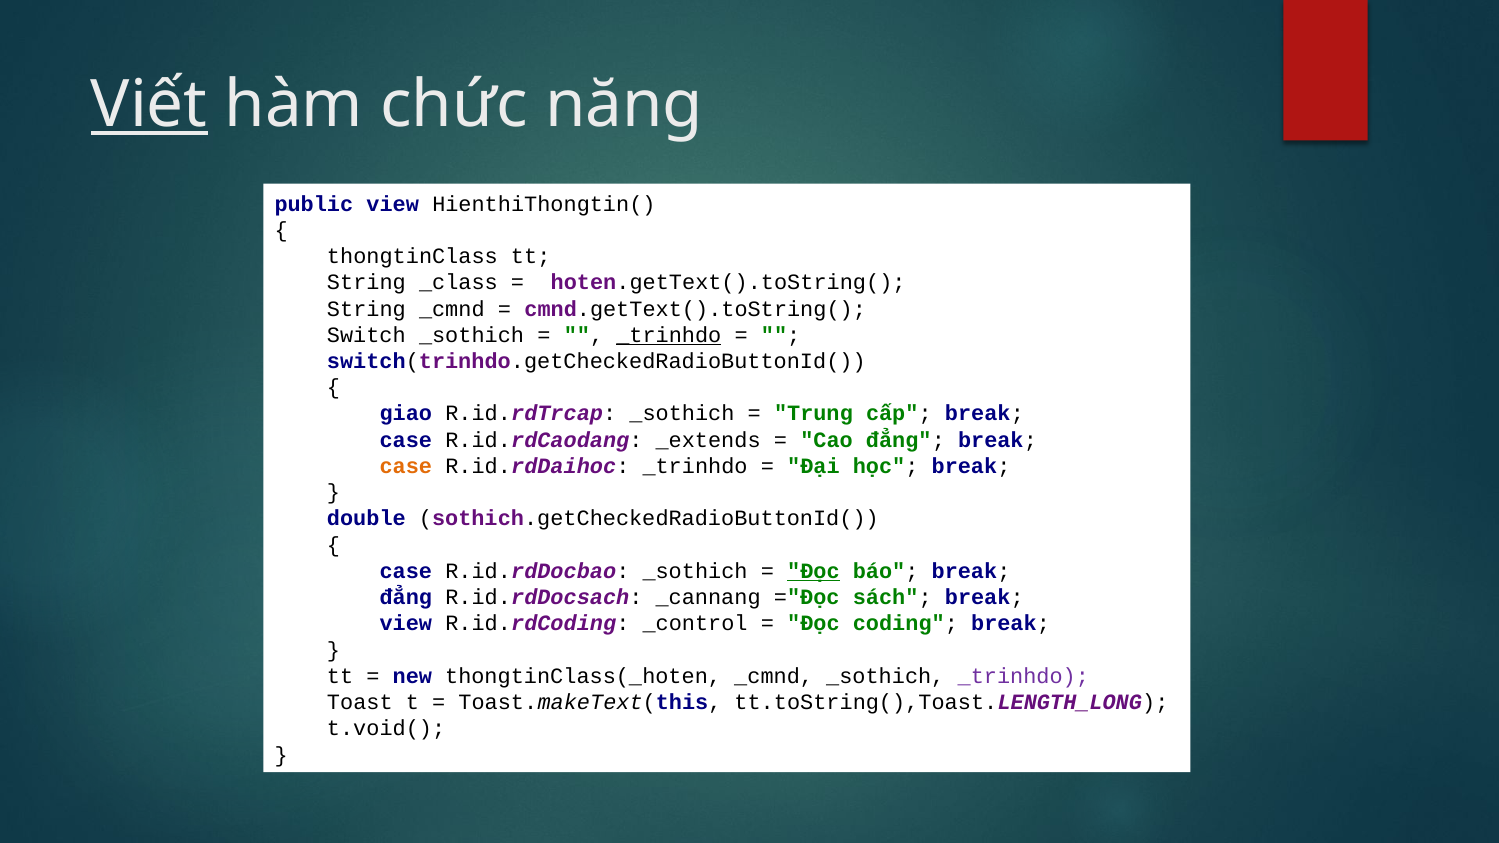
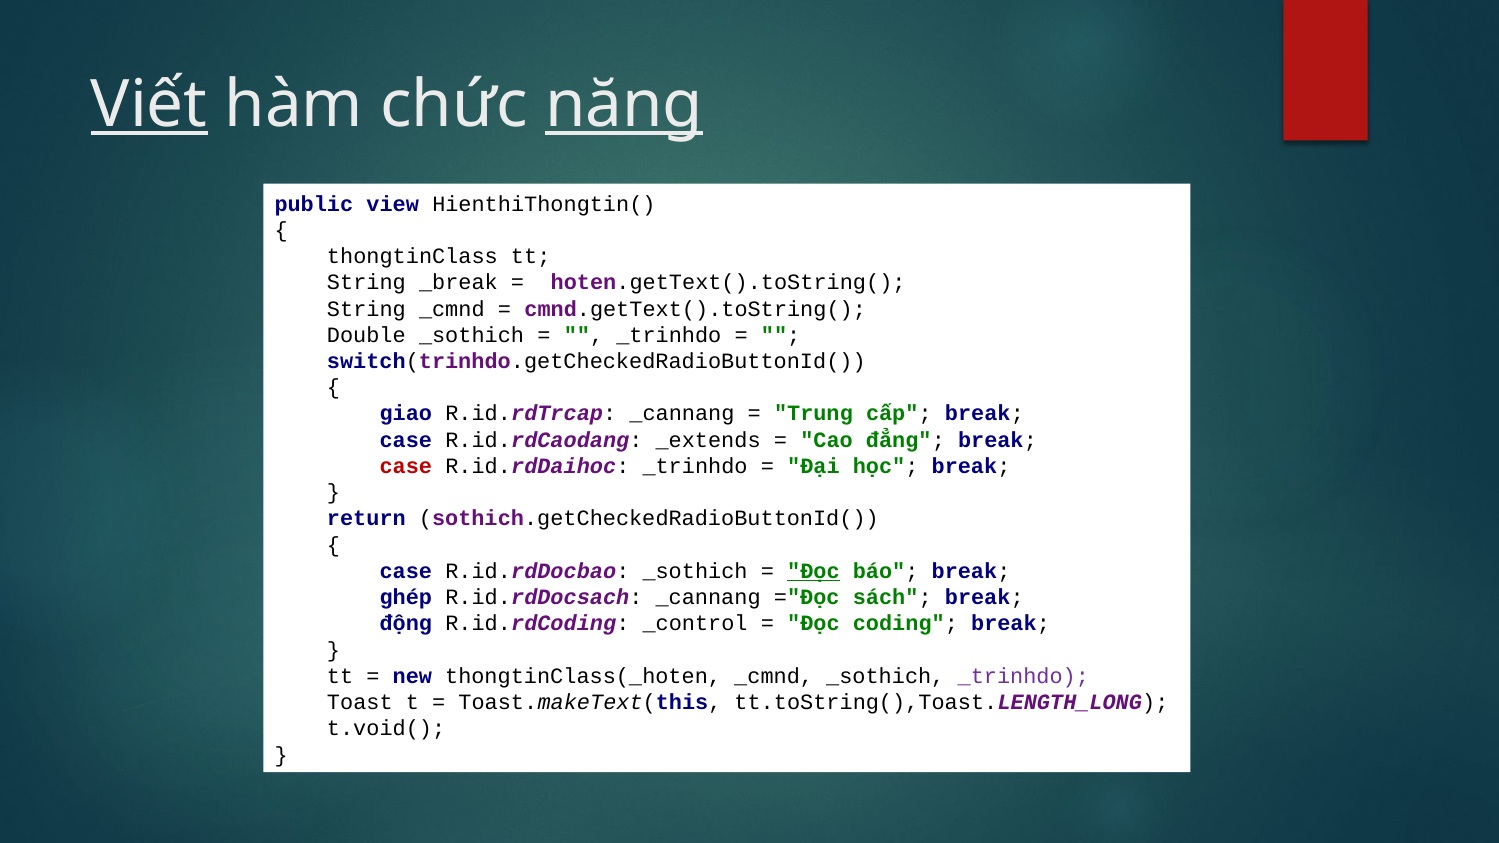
năng underline: none -> present
_class: _class -> _break
Switch: Switch -> Double
_trinhdo at (669, 335) underline: present -> none
R.id.rdTrcap _sothich: _sothich -> _cannang
case at (406, 466) colour: orange -> red
double: double -> return
đẳng at (406, 598): đẳng -> ghép
view at (406, 624): view -> động
